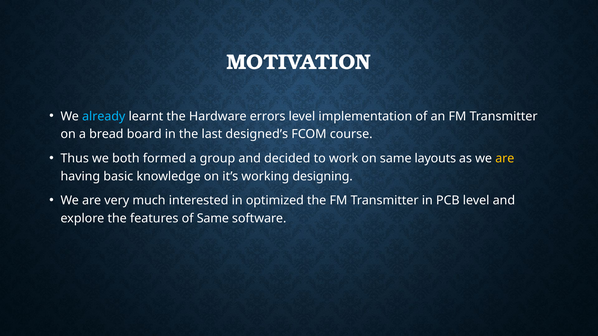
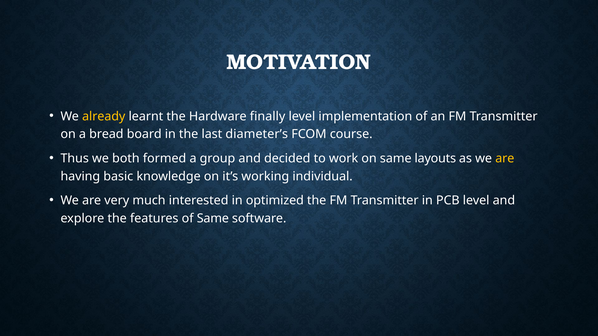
already colour: light blue -> yellow
errors: errors -> finally
designed’s: designed’s -> diameter’s
designing: designing -> individual
